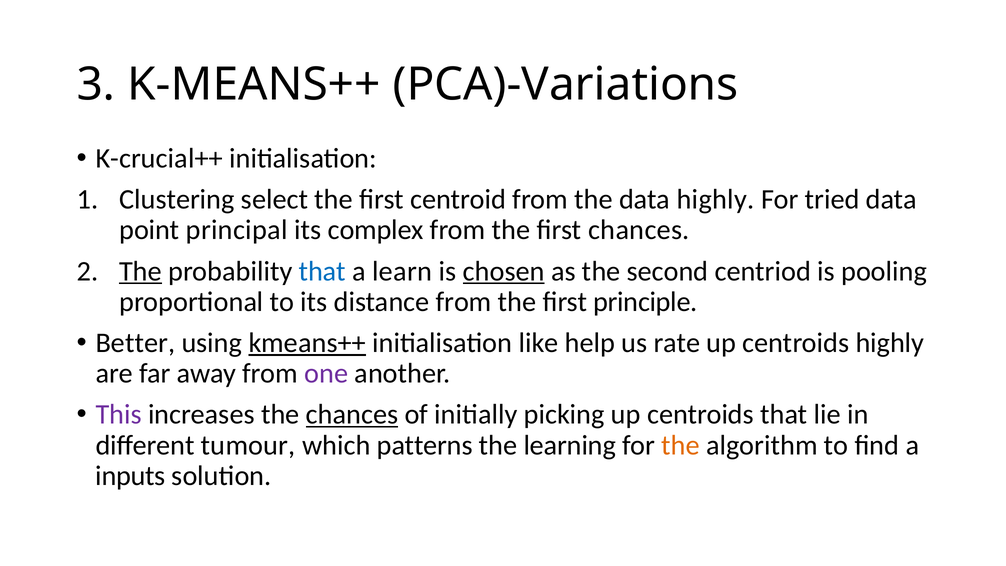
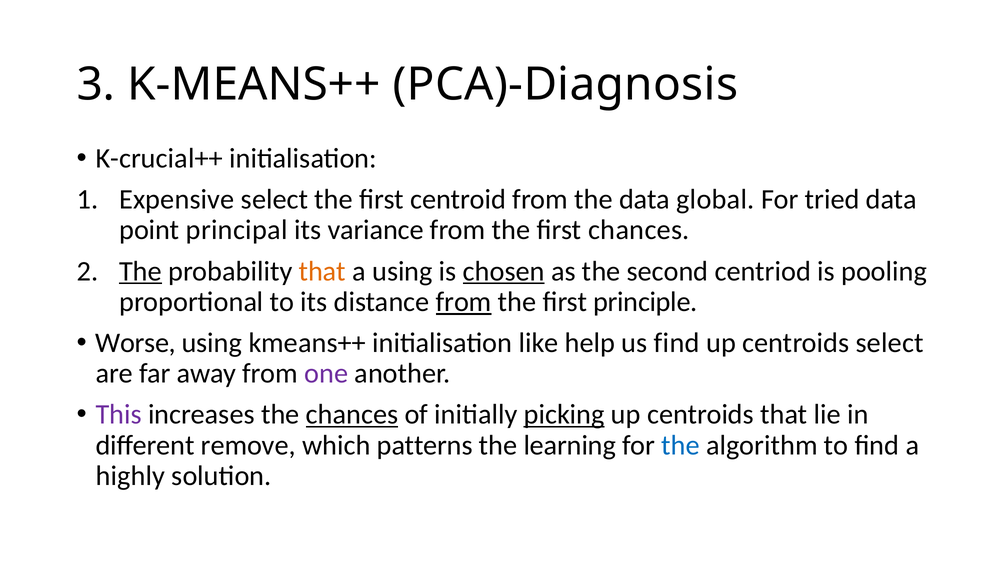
PCA)-Variations: PCA)-Variations -> PCA)-Diagnosis
Clustering: Clustering -> Expensive
data highly: highly -> global
complex: complex -> variance
that at (322, 271) colour: blue -> orange
a learn: learn -> using
from at (464, 302) underline: none -> present
Better: Better -> Worse
kmeans++ underline: present -> none
us rate: rate -> find
centroids highly: highly -> select
picking underline: none -> present
tumour: tumour -> remove
the at (681, 445) colour: orange -> blue
inputs: inputs -> highly
